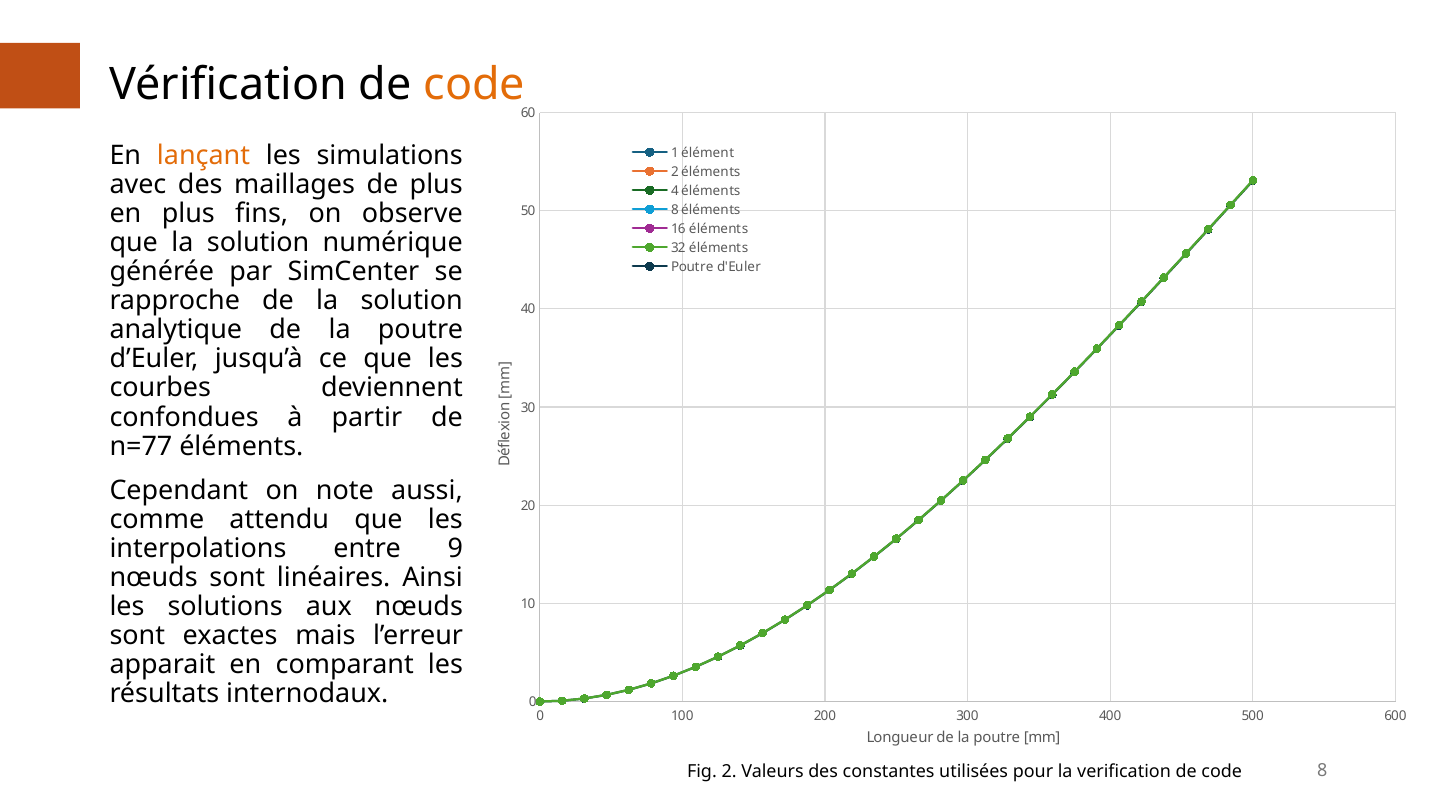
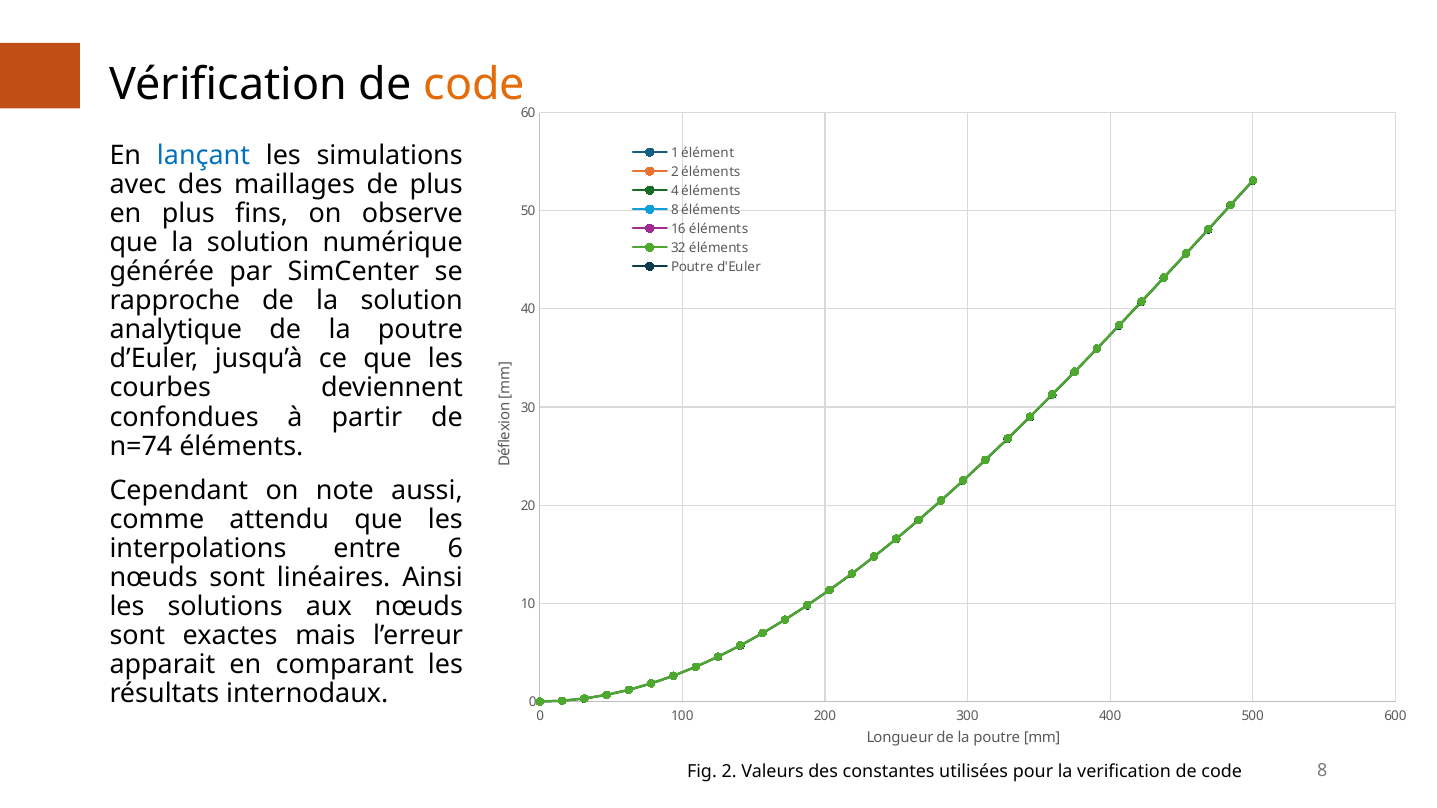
lançant colour: orange -> blue
n=77: n=77 -> n=74
9: 9 -> 6
